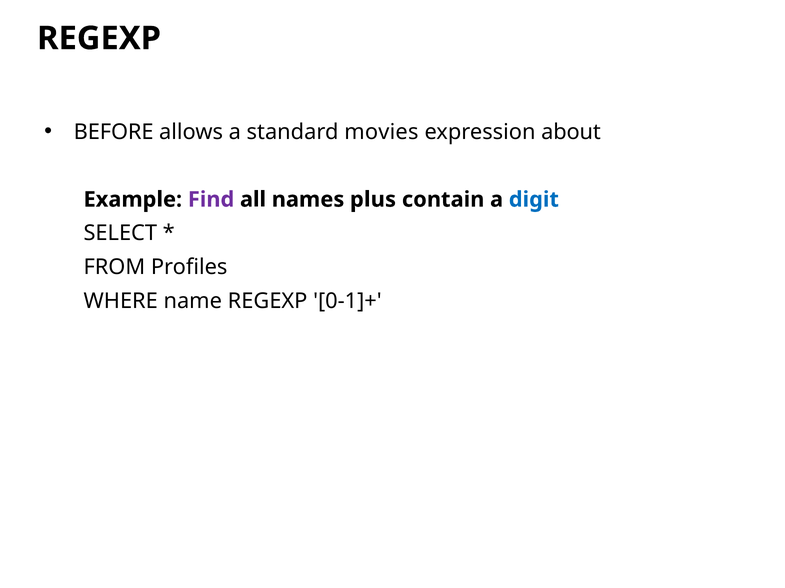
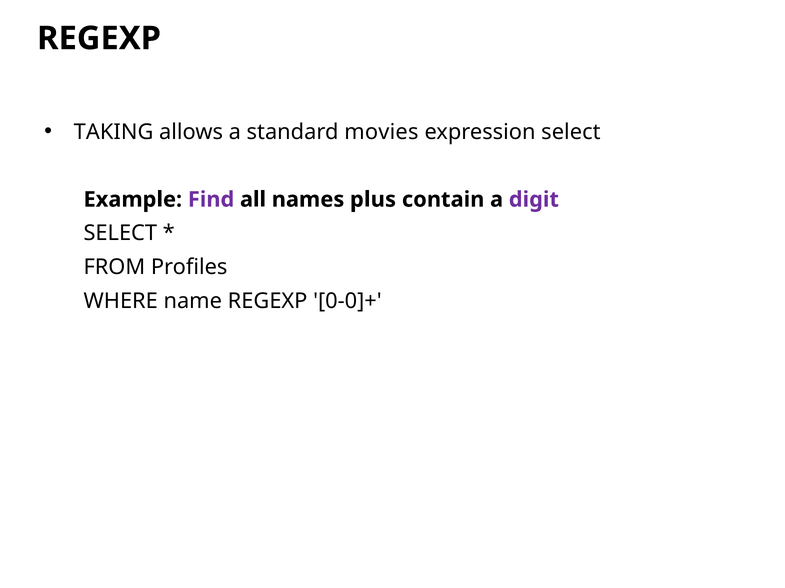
BEFORE: BEFORE -> TAKING
expression about: about -> select
digit colour: blue -> purple
0-1]+: 0-1]+ -> 0-0]+
